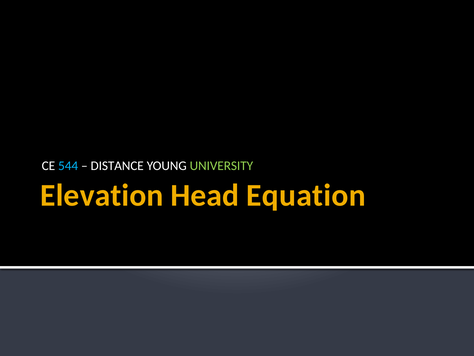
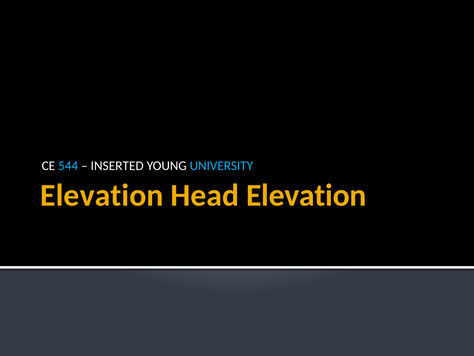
DISTANCE: DISTANCE -> INSERTED
UNIVERSITY colour: light green -> light blue
Head Equation: Equation -> Elevation
